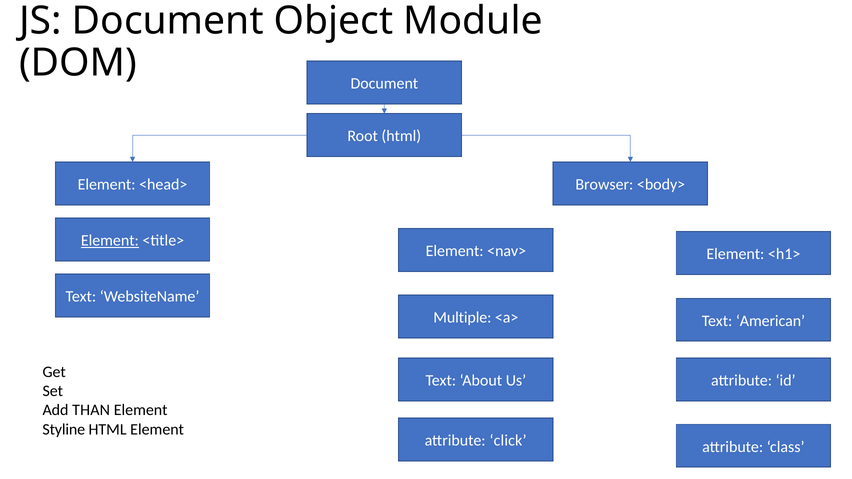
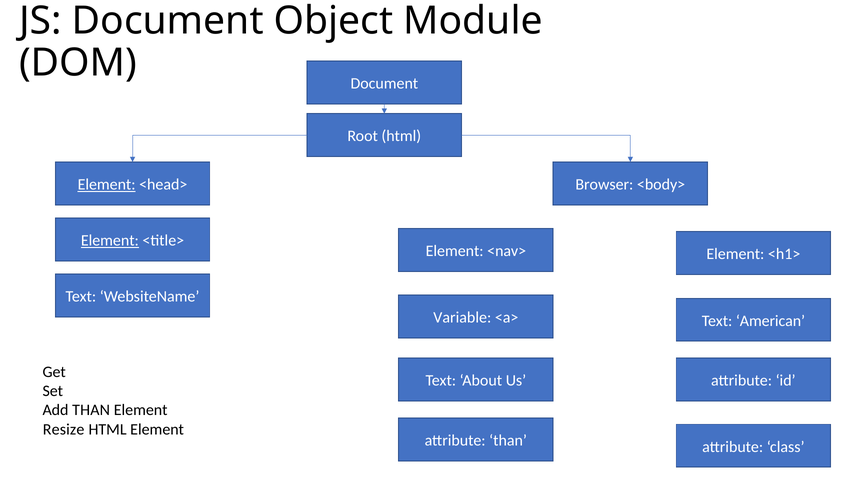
Element at (107, 185) underline: none -> present
Multiple: Multiple -> Variable
Styline: Styline -> Resize
attribute click: click -> than
